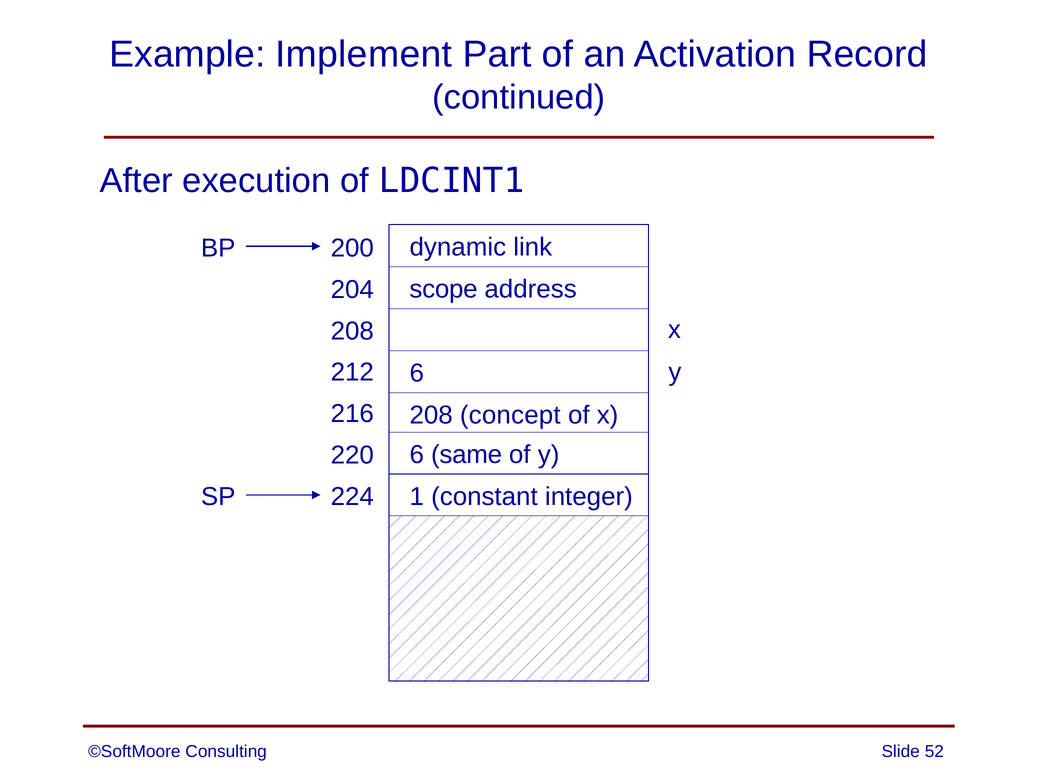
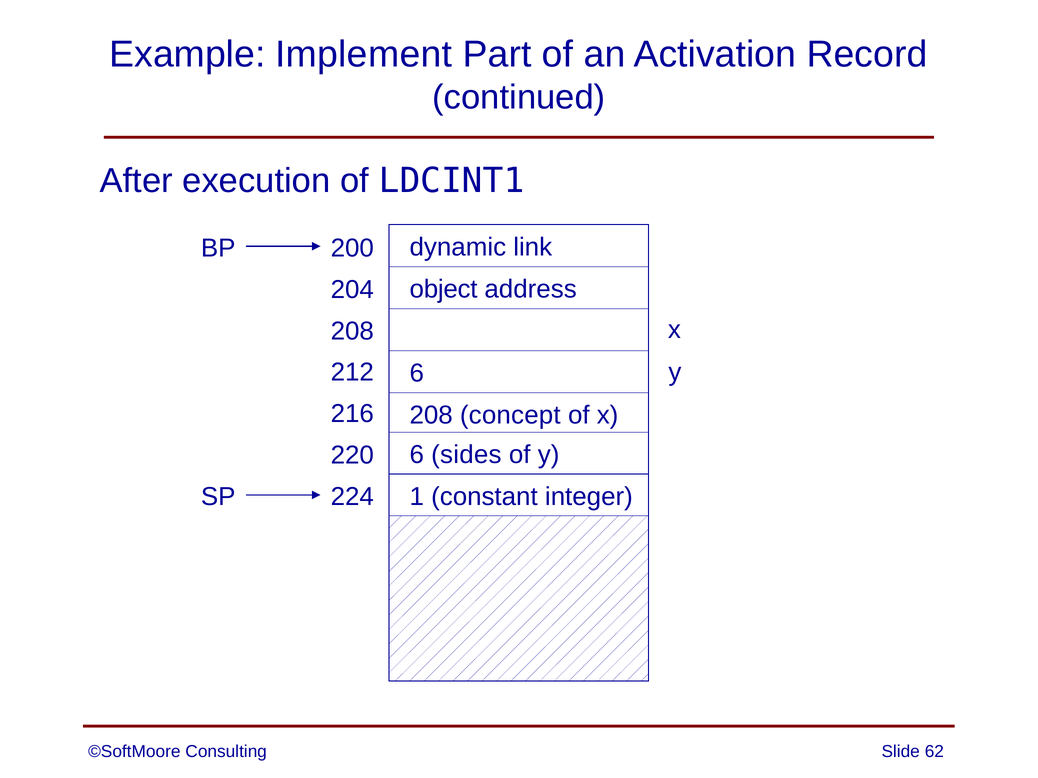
scope: scope -> object
same: same -> sides
52: 52 -> 62
